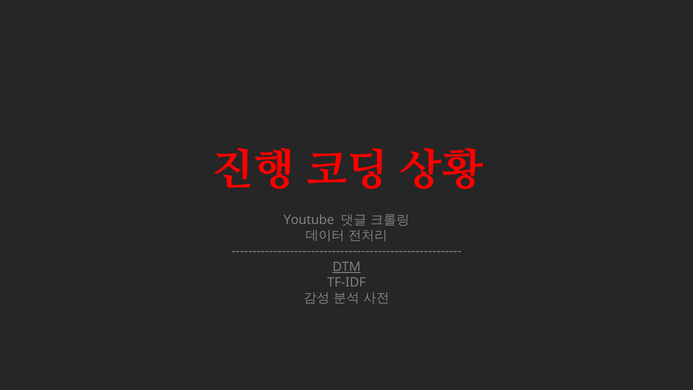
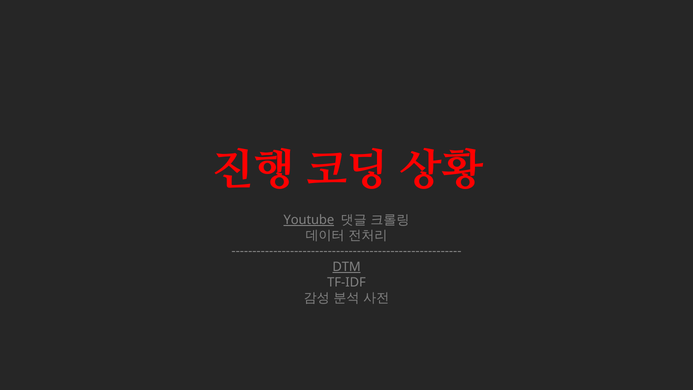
Youtube underline: none -> present
